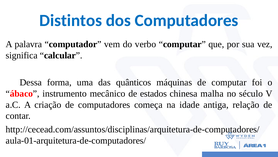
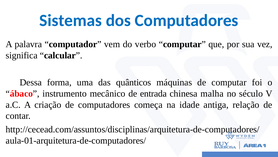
Distintos: Distintos -> Sistemas
estados: estados -> entrada
